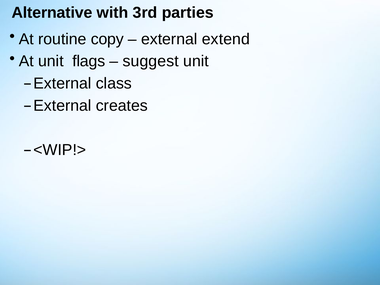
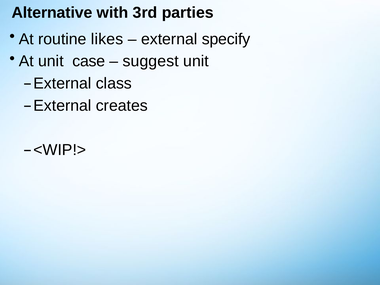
copy: copy -> likes
extend: extend -> specify
flags: flags -> case
